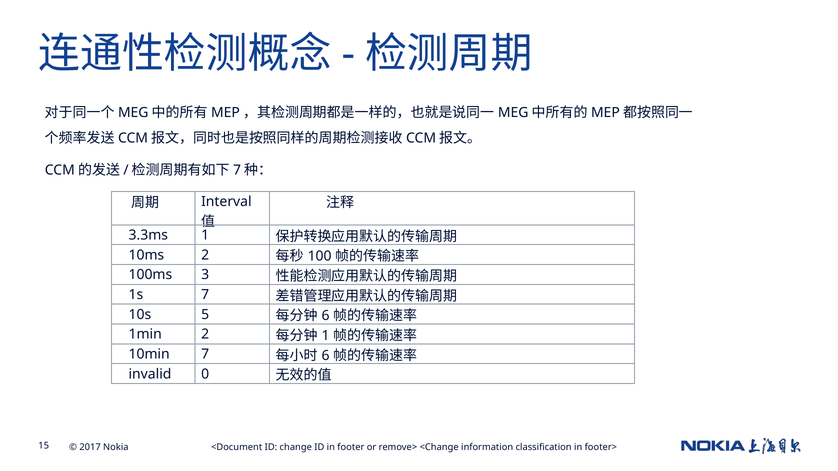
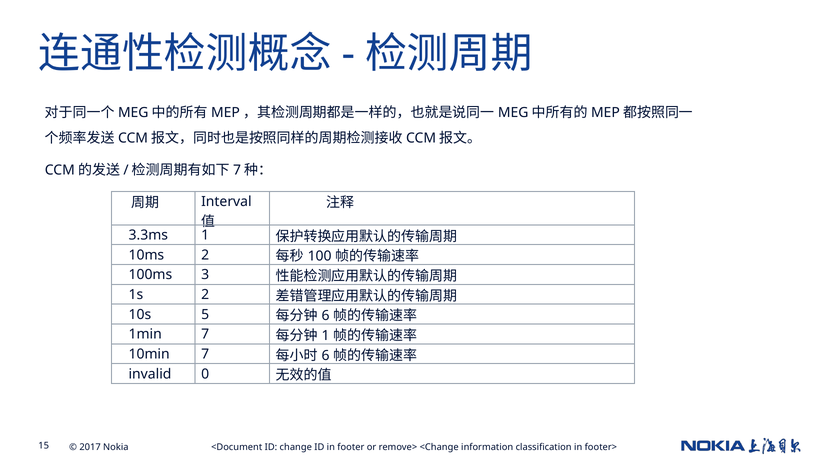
1s 7: 7 -> 2
1min 2: 2 -> 7
